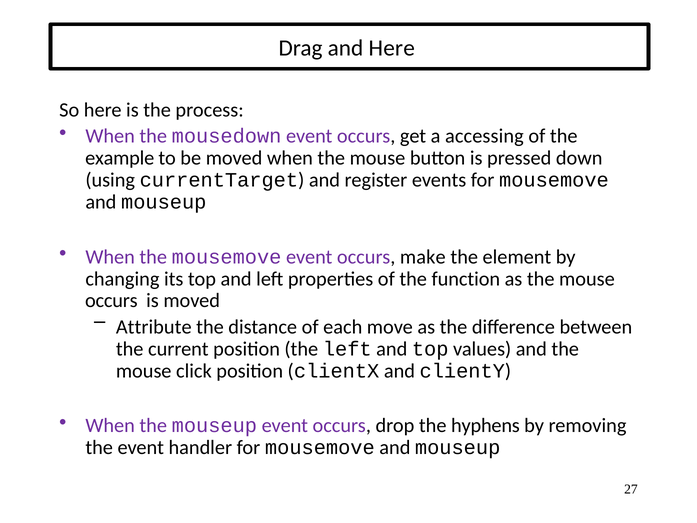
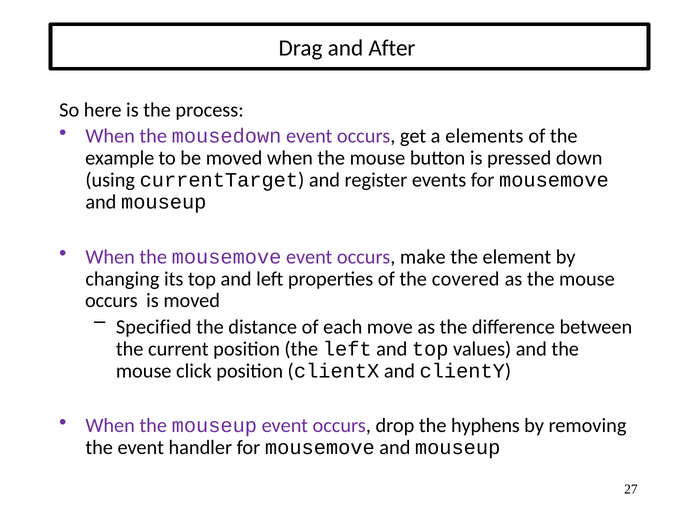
and Here: Here -> After
accessing: accessing -> elements
function: function -> covered
Attribute: Attribute -> Specified
